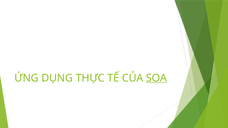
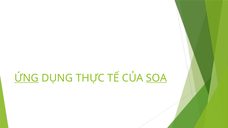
ỨNG underline: none -> present
